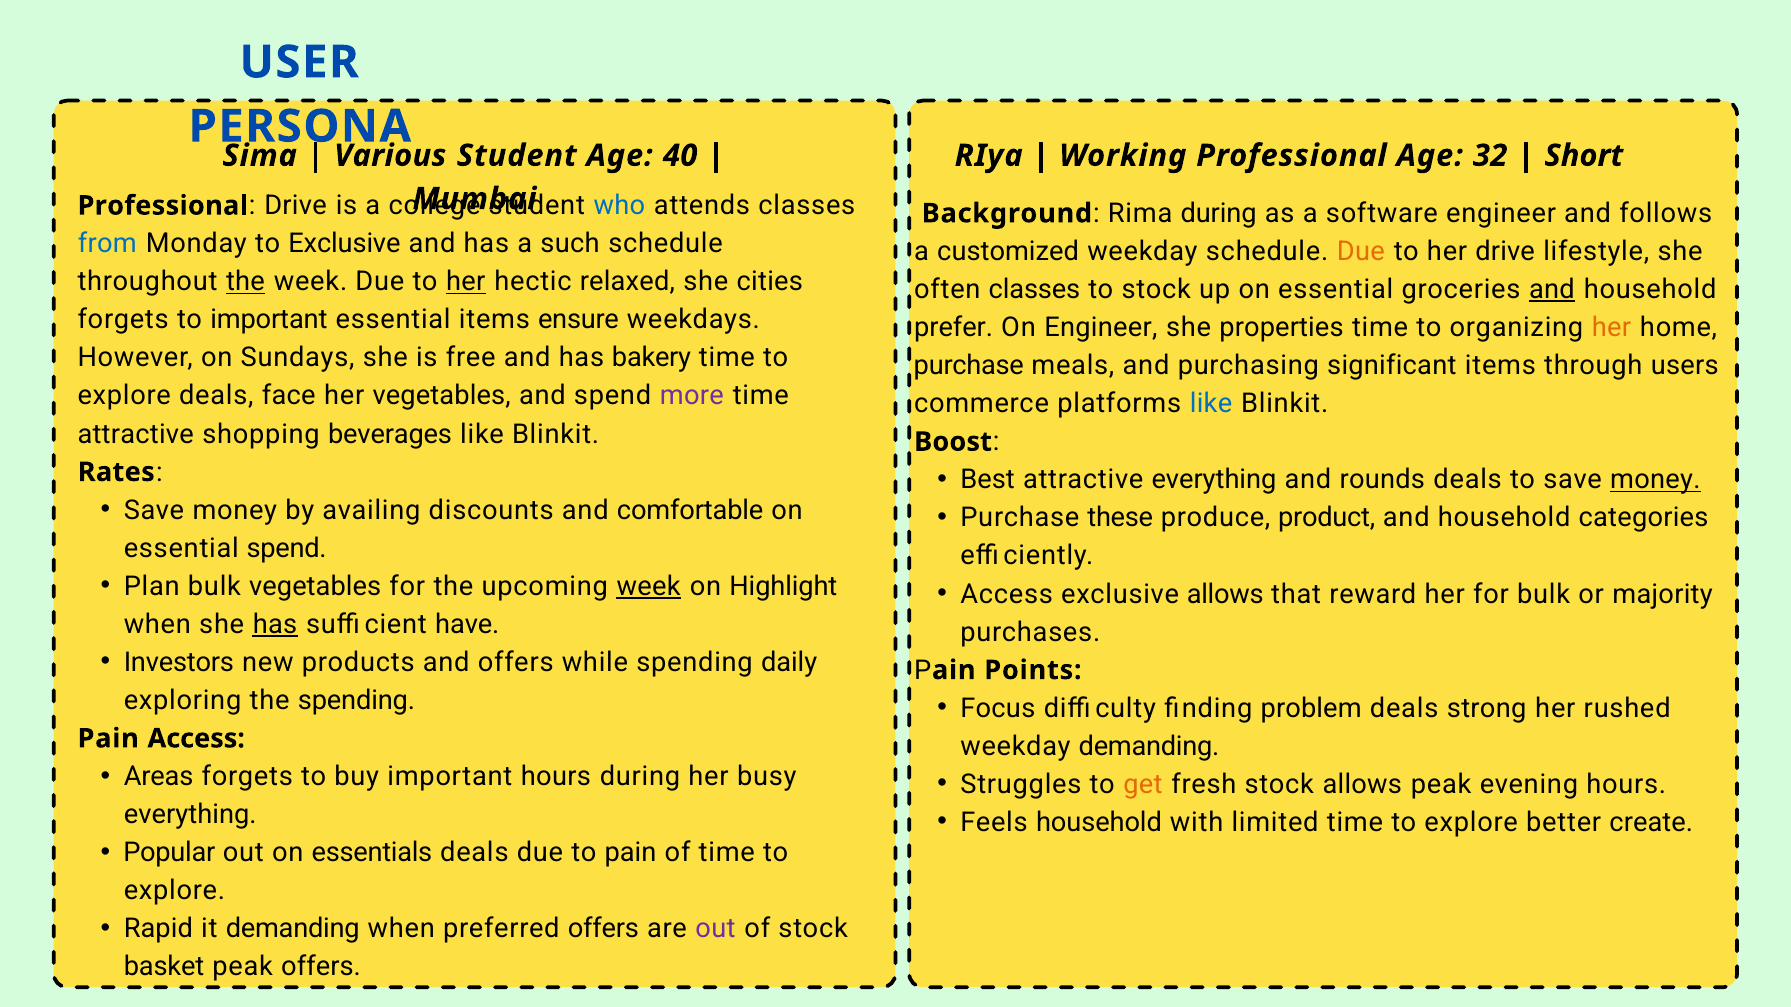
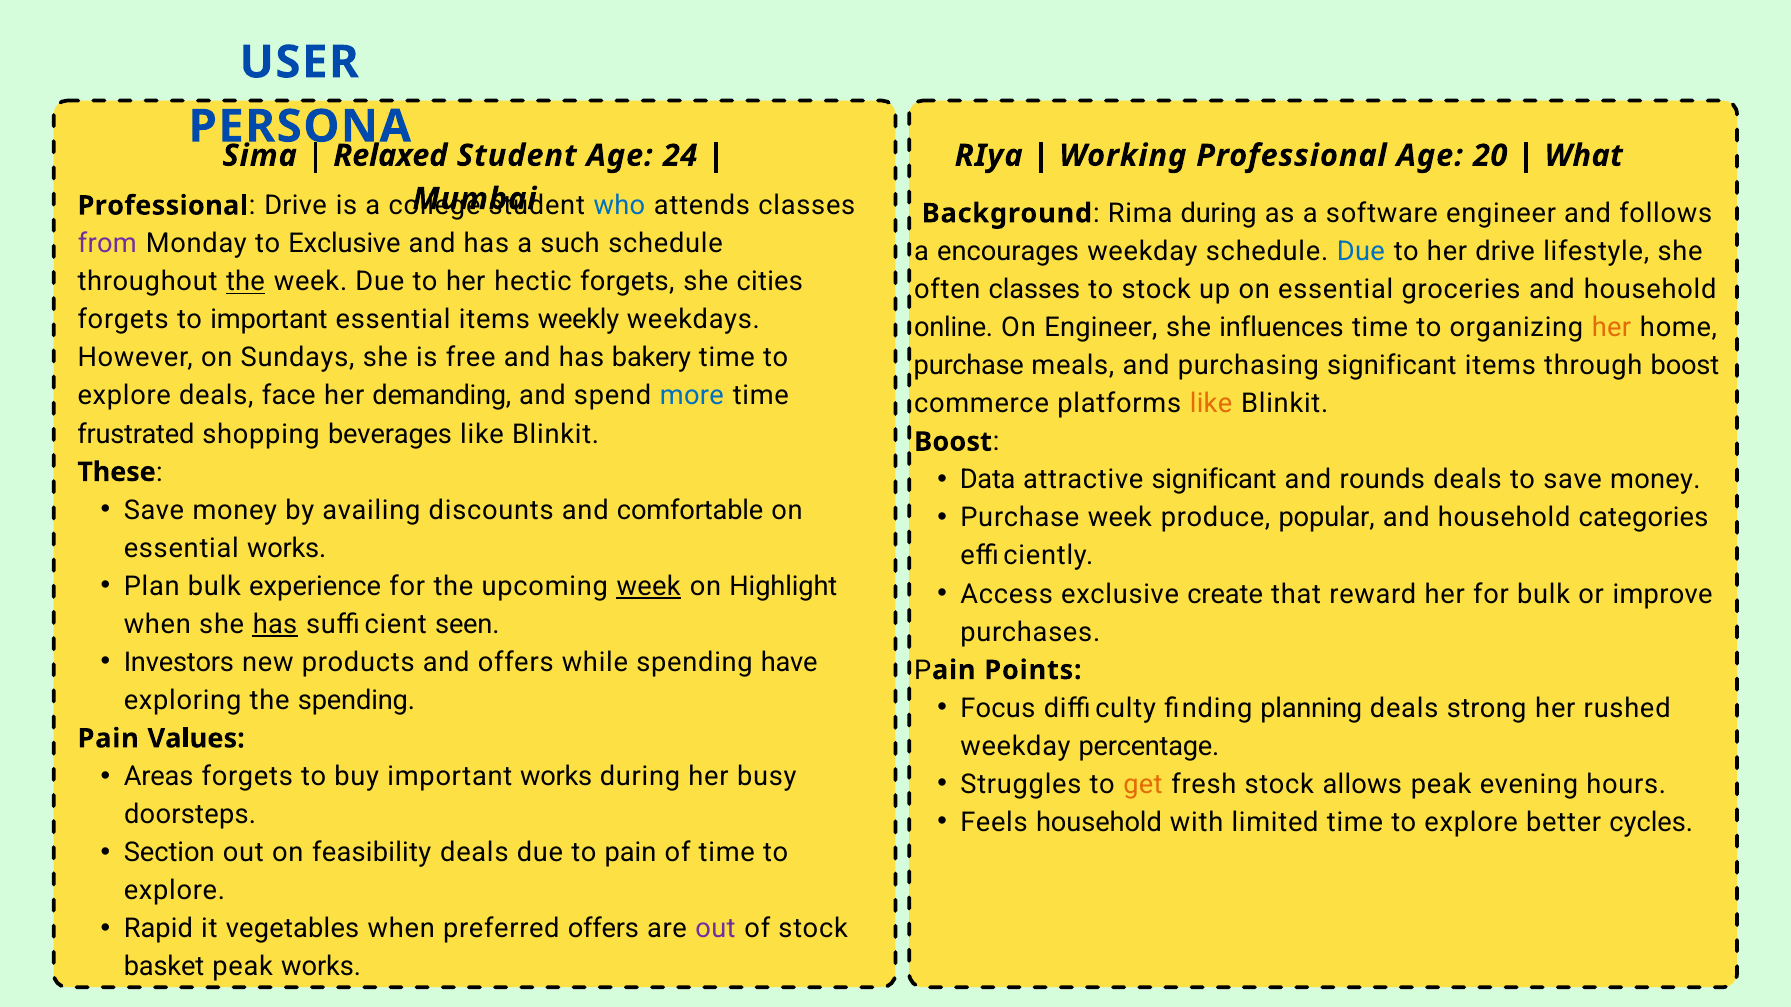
Various: Various -> Relaxed
40: 40 -> 24
32: 32 -> 20
Short: Short -> What
from colour: blue -> purple
customized: customized -> encourages
Due at (1361, 252) colour: orange -> blue
her at (466, 282) underline: present -> none
hectic relaxed: relaxed -> forgets
and at (1552, 290) underline: present -> none
ensure: ensure -> weekly
prefer: prefer -> online
properties: properties -> influences
through users: users -> boost
her vegetables: vegetables -> demanding
more colour: purple -> blue
like at (1211, 404) colour: blue -> orange
attractive at (136, 434): attractive -> frustrated
Best: Best -> Data
attractive everything: everything -> significant
money at (1655, 480) underline: present -> none
Rates: Rates -> These
Purchase these: these -> week
product: product -> popular
essential spend: spend -> works
bulk vegetables: vegetables -> experience
exclusive allows: allows -> create
majority: majority -> improve
have: have -> seen
daily: daily -> have
problem: problem -> planning
Pain Access: Access -> Values
weekday demanding: demanding -> percentage
important hours: hours -> works
everything at (190, 815): everything -> doorsteps
create: create -> cycles
Popular: Popular -> Section
essentials: essentials -> feasibility
it demanding: demanding -> vegetables
peak offers: offers -> works
